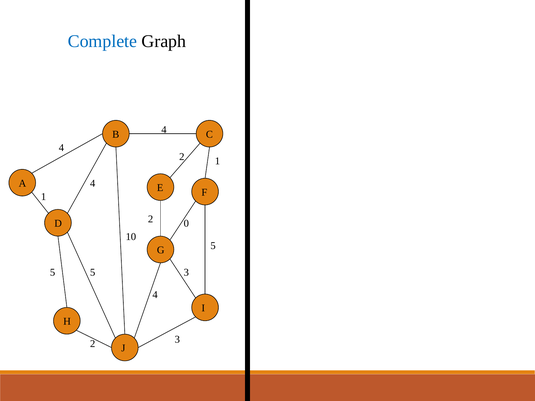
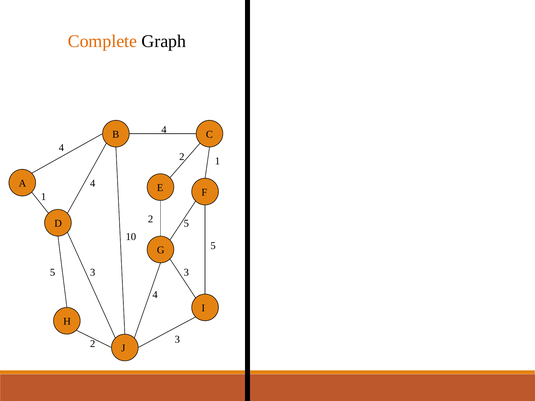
Complete colour: blue -> orange
0 at (186, 224): 0 -> 5
5 at (93, 273): 5 -> 3
